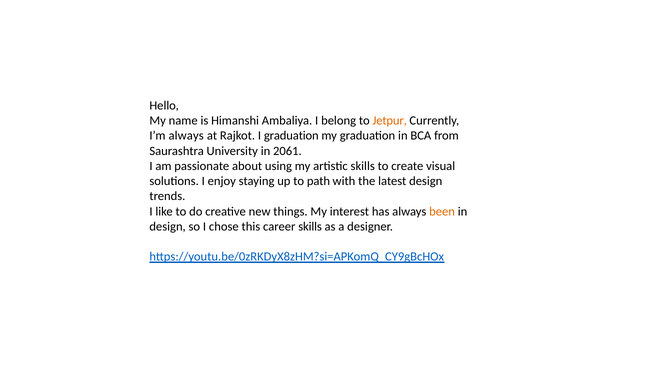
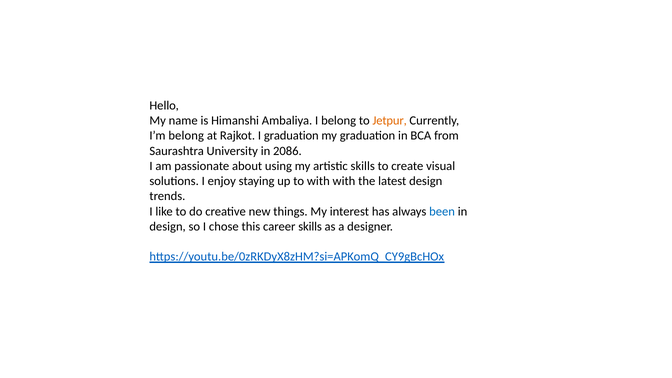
I’m always: always -> belong
2061: 2061 -> 2086
to path: path -> with
been colour: orange -> blue
